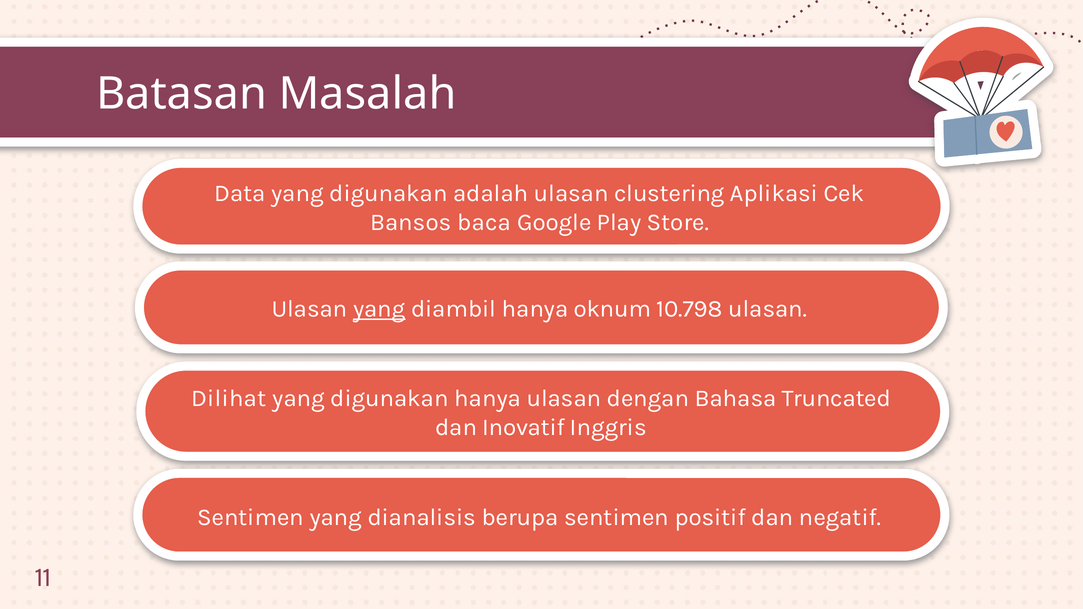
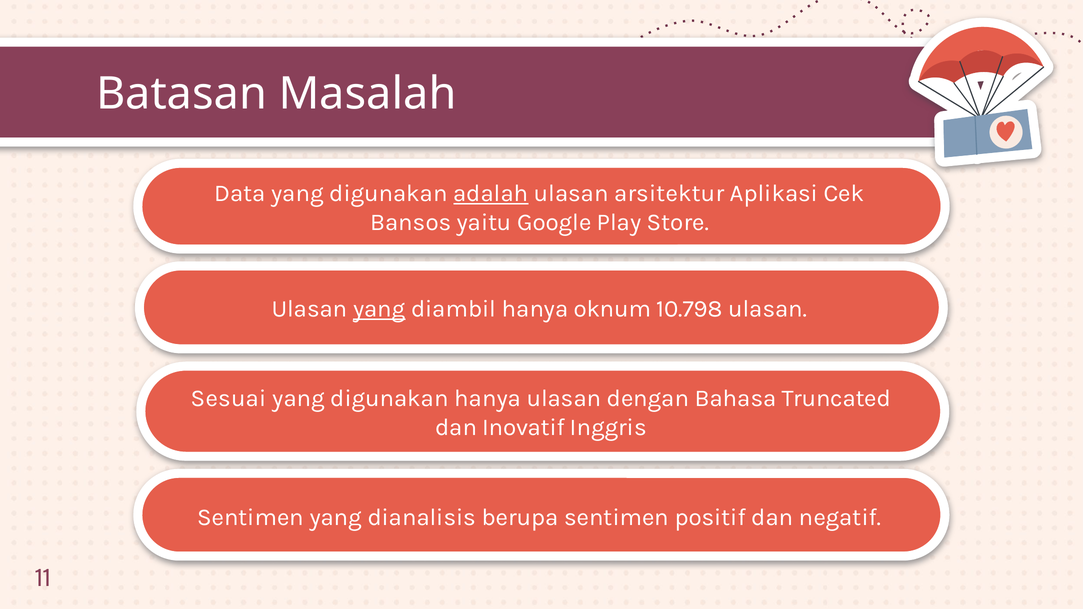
adalah underline: none -> present
clustering: clustering -> arsitektur
baca: baca -> yaitu
Dilihat: Dilihat -> Sesuai
